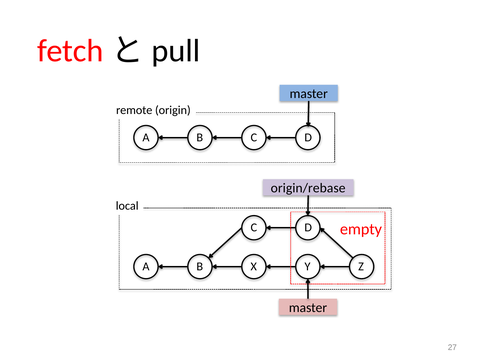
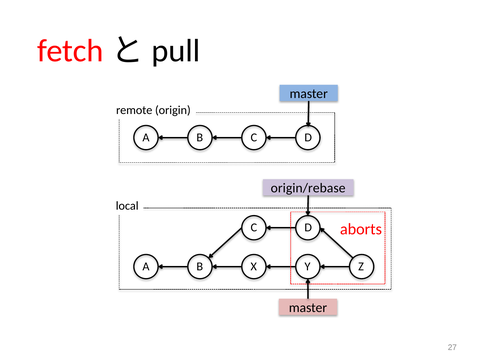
empty: empty -> aborts
